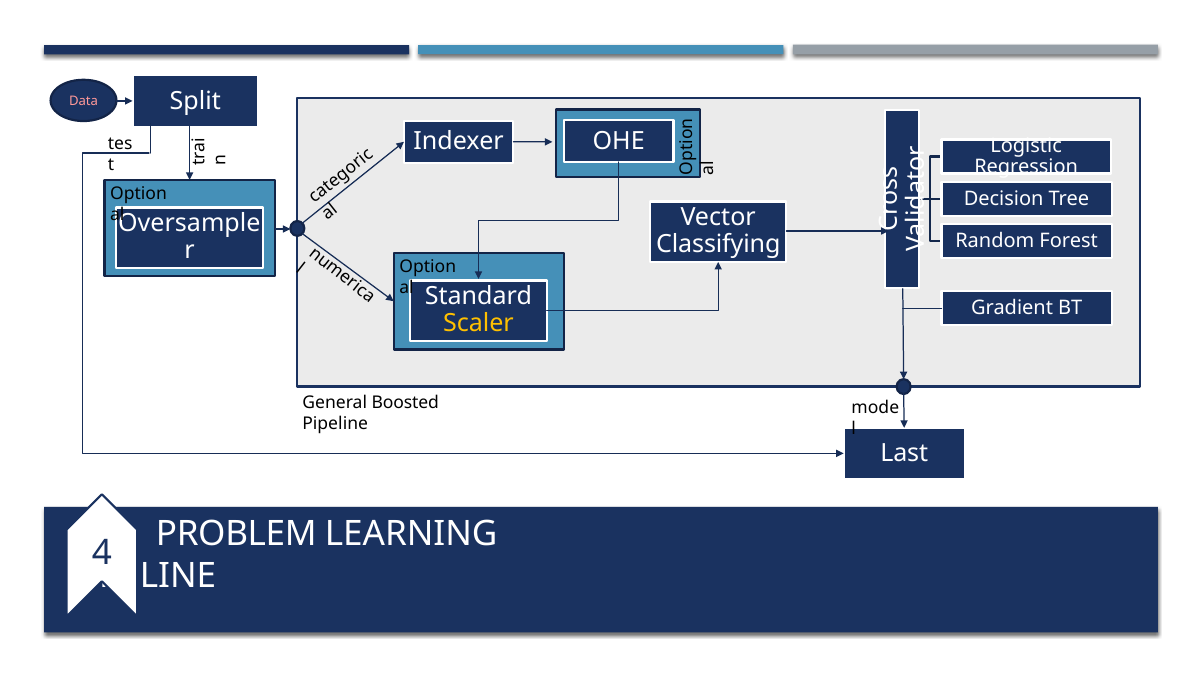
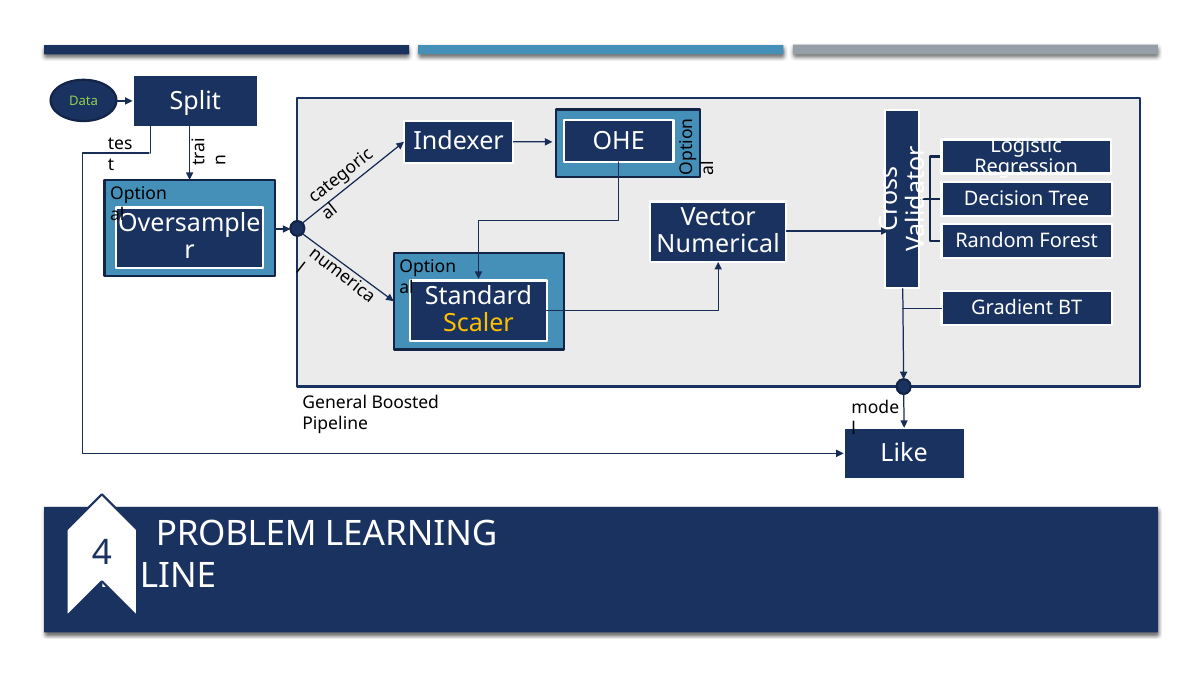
Data colour: pink -> light green
Classifying: Classifying -> Numerical
Last: Last -> Like
